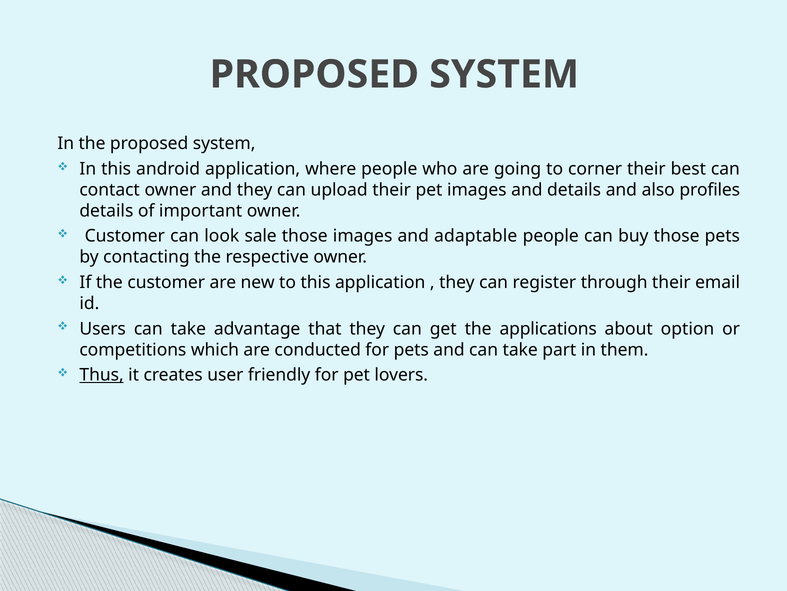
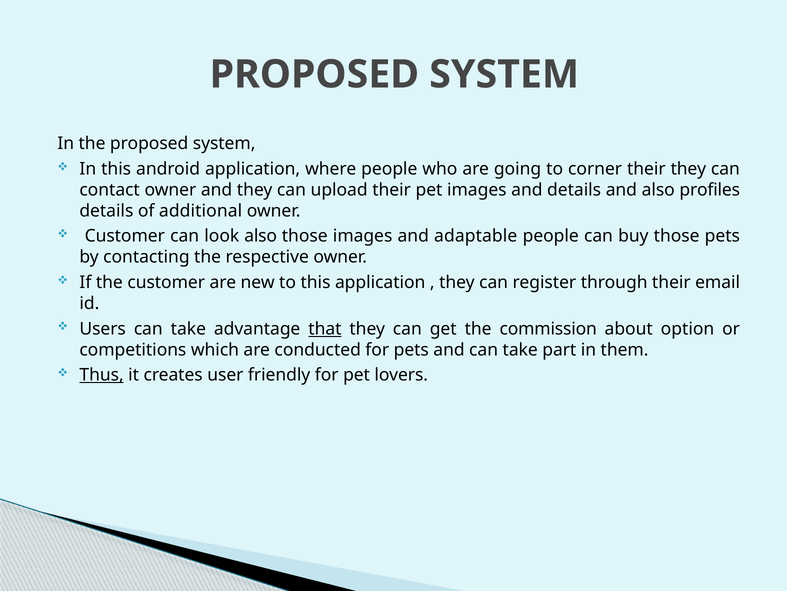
their best: best -> they
important: important -> additional
look sale: sale -> also
that underline: none -> present
applications: applications -> commission
